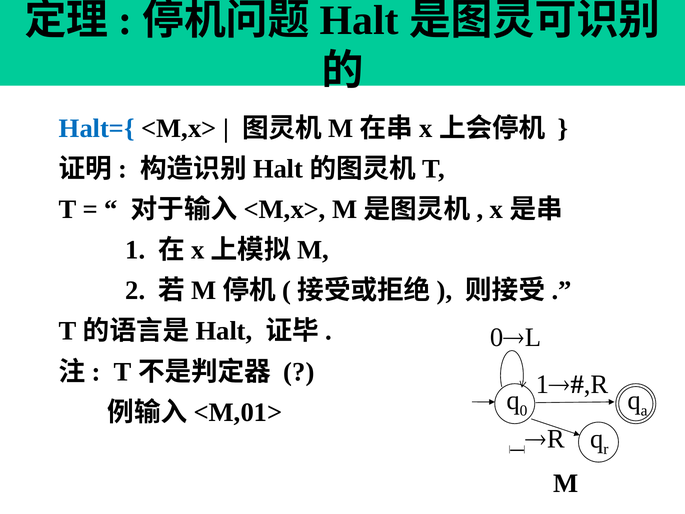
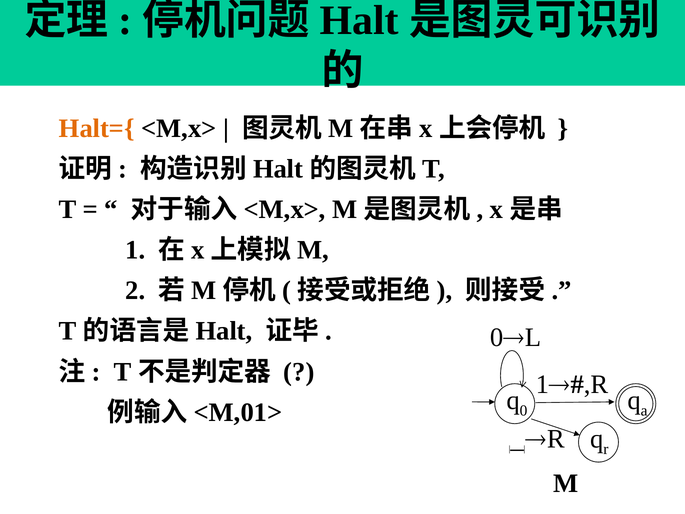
Halt={ colour: blue -> orange
